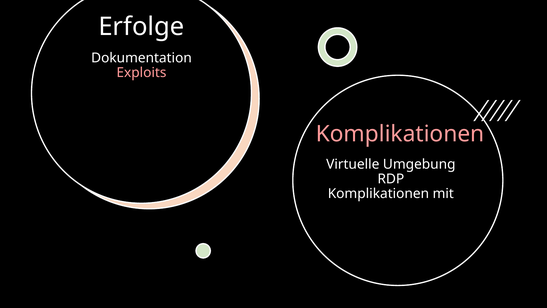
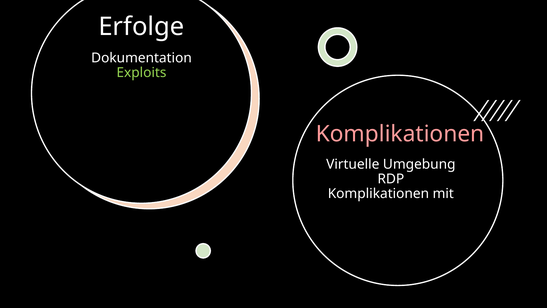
Exploits colour: pink -> light green
